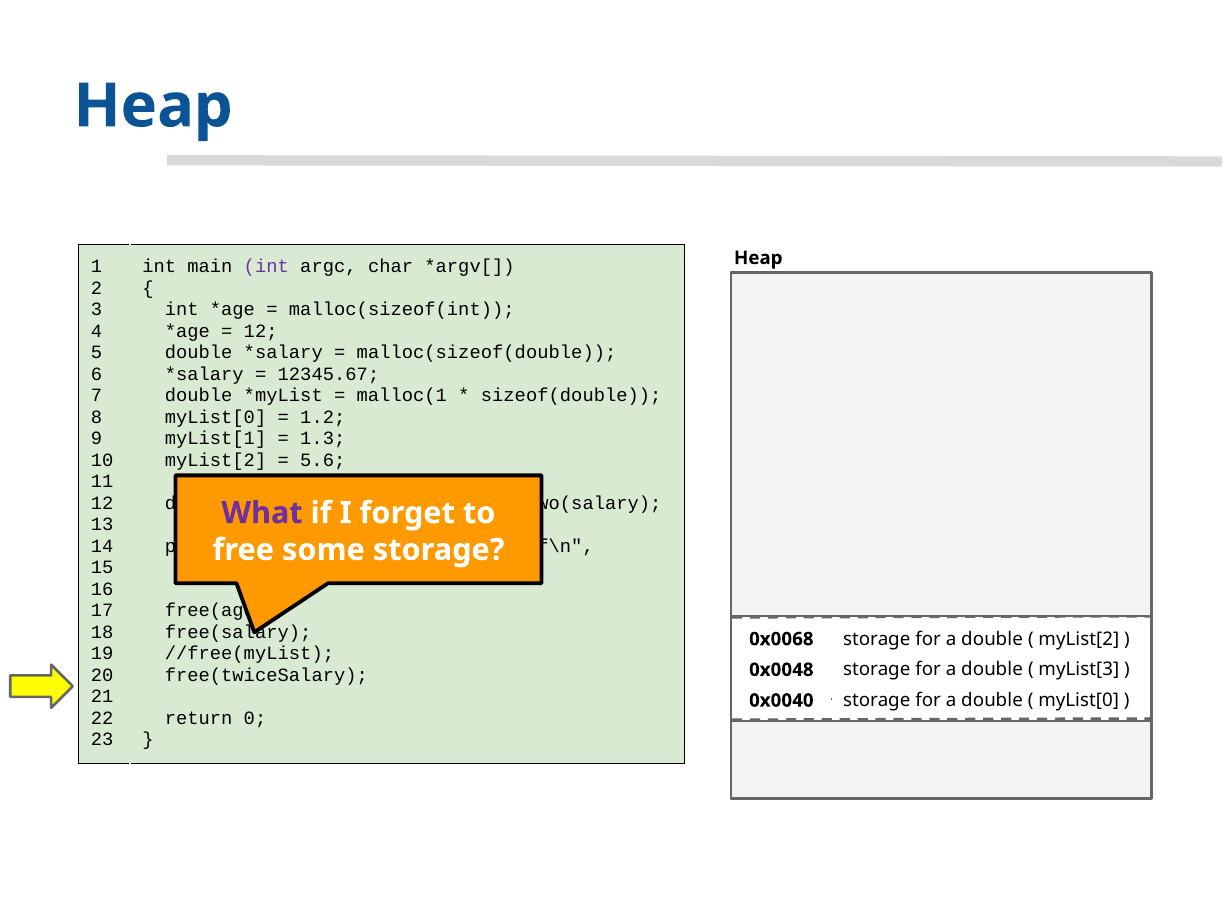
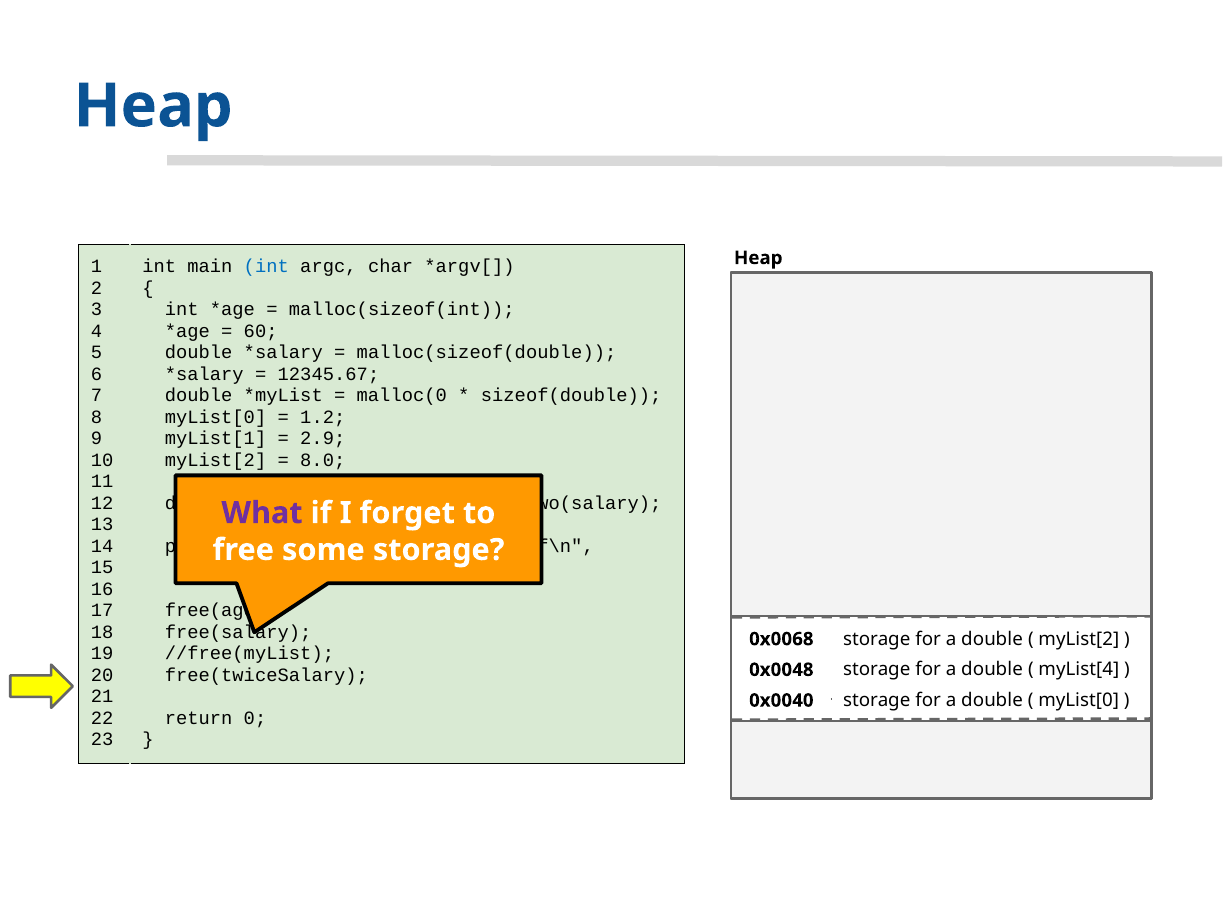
int at (266, 266) colour: purple -> blue
12 at (261, 331): 12 -> 60
malloc(1: malloc(1 -> malloc(0
1.3: 1.3 -> 2.9
5.6: 5.6 -> 8.0
myList[3: myList[3 -> myList[4
